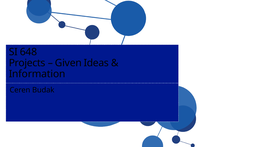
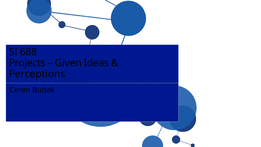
648: 648 -> 688
Information: Information -> Perceptions
